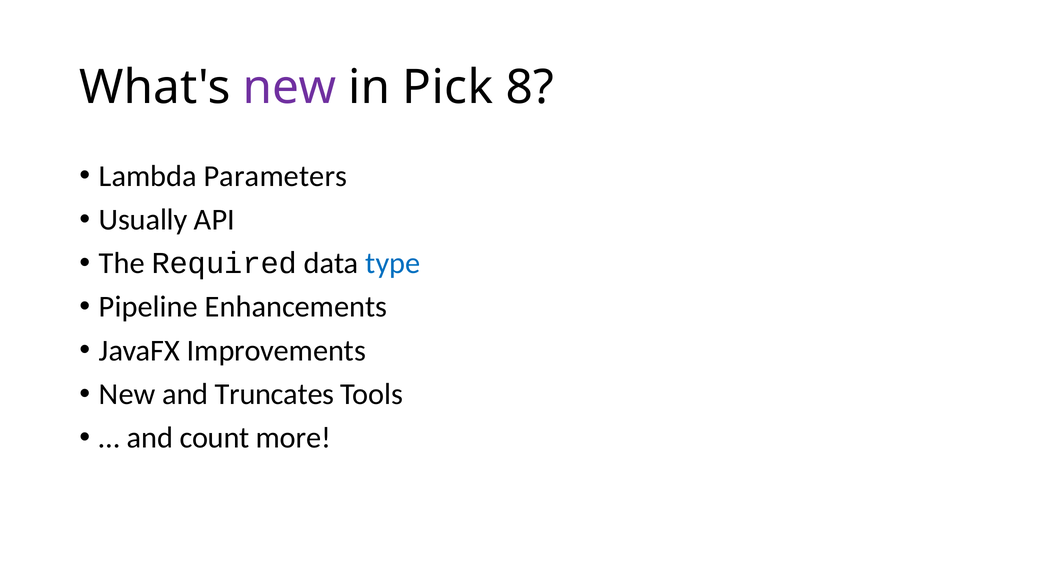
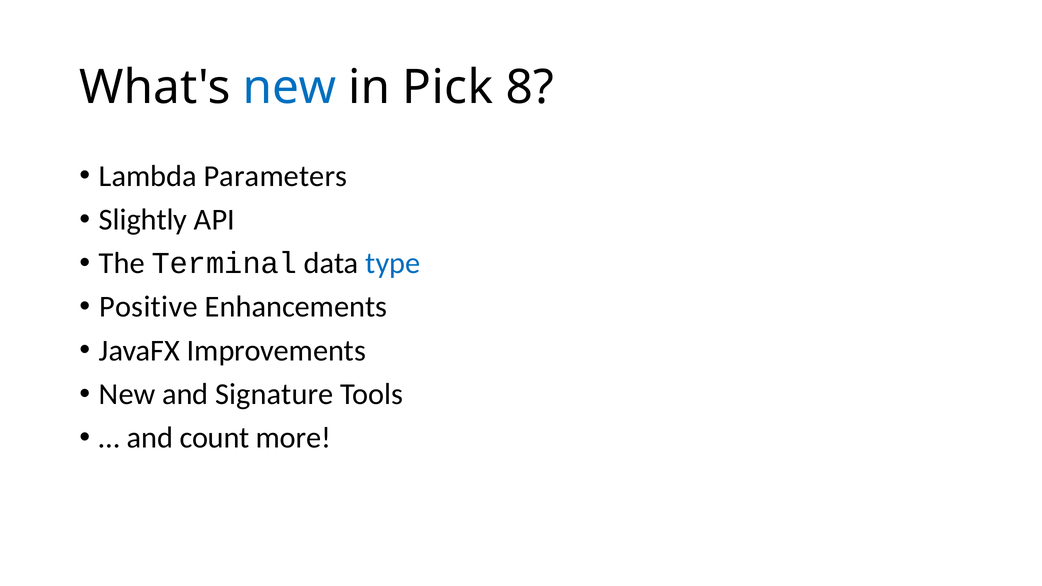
new at (290, 88) colour: purple -> blue
Usually: Usually -> Slightly
Required: Required -> Terminal
Pipeline: Pipeline -> Positive
Truncates: Truncates -> Signature
